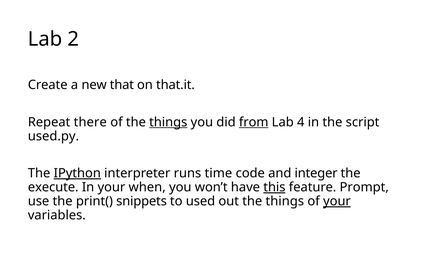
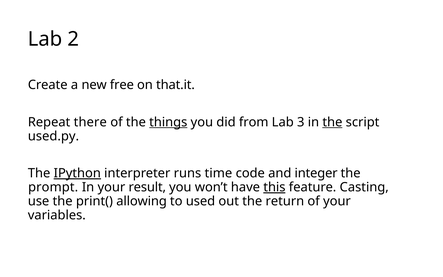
that: that -> free
from underline: present -> none
4: 4 -> 3
the at (332, 122) underline: none -> present
execute: execute -> prompt
when: when -> result
Prompt: Prompt -> Casting
snippets: snippets -> allowing
out the things: things -> return
your at (337, 201) underline: present -> none
